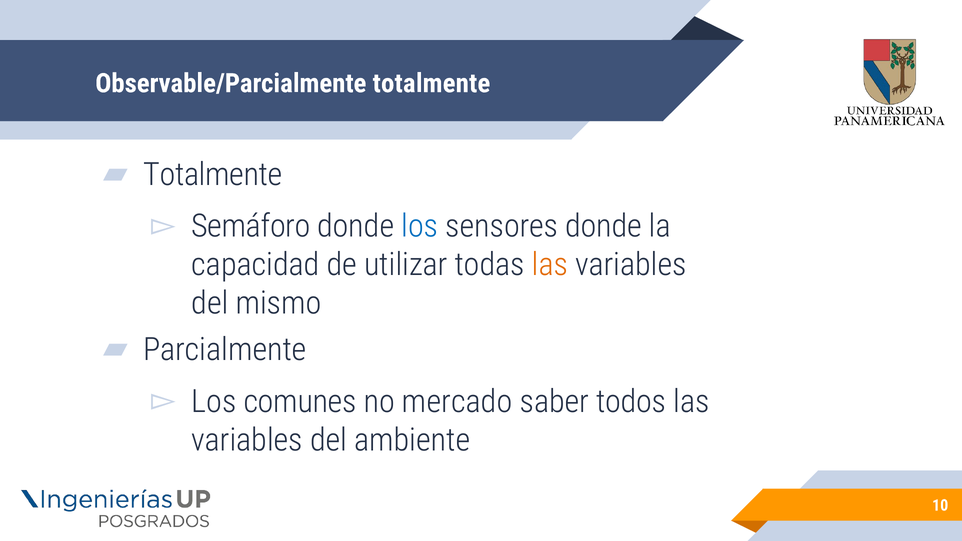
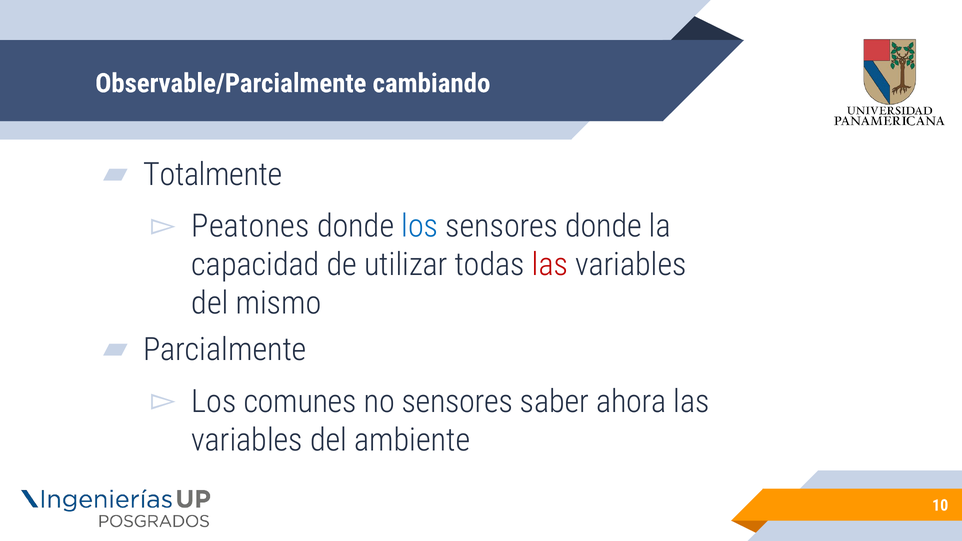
Observable/Parcialmente totalmente: totalmente -> cambiando
Semáforo: Semáforo -> Peatones
las at (550, 265) colour: orange -> red
no mercado: mercado -> sensores
todos: todos -> ahora
